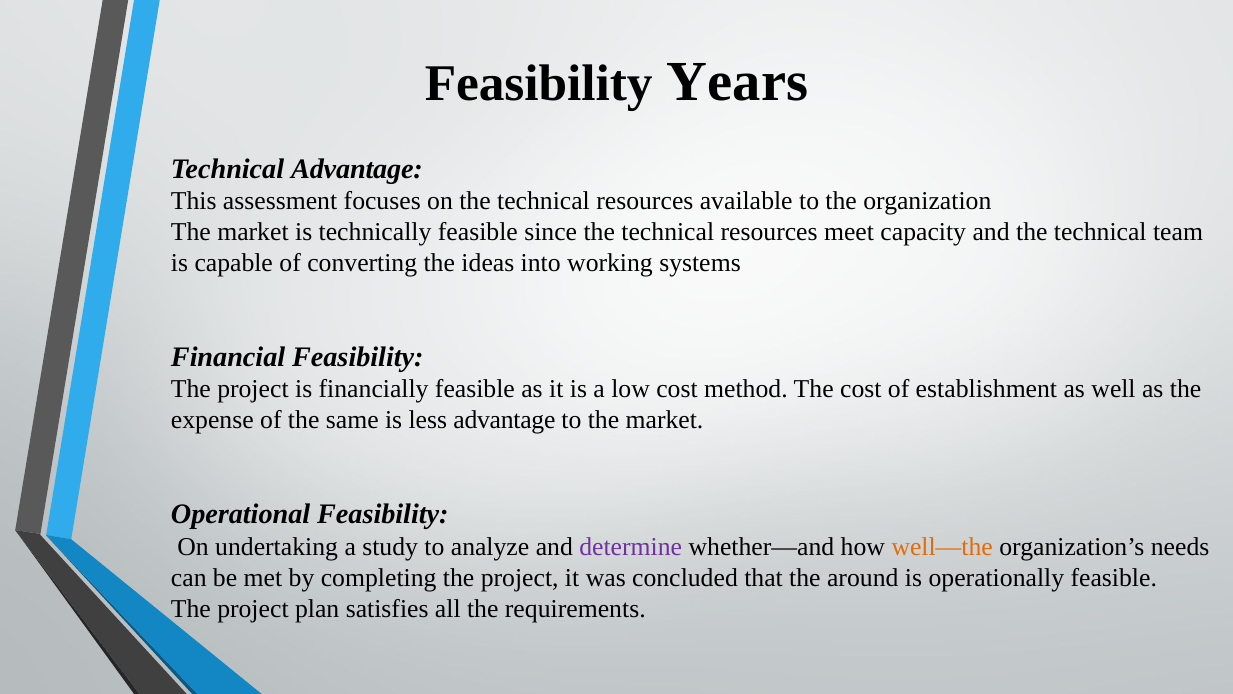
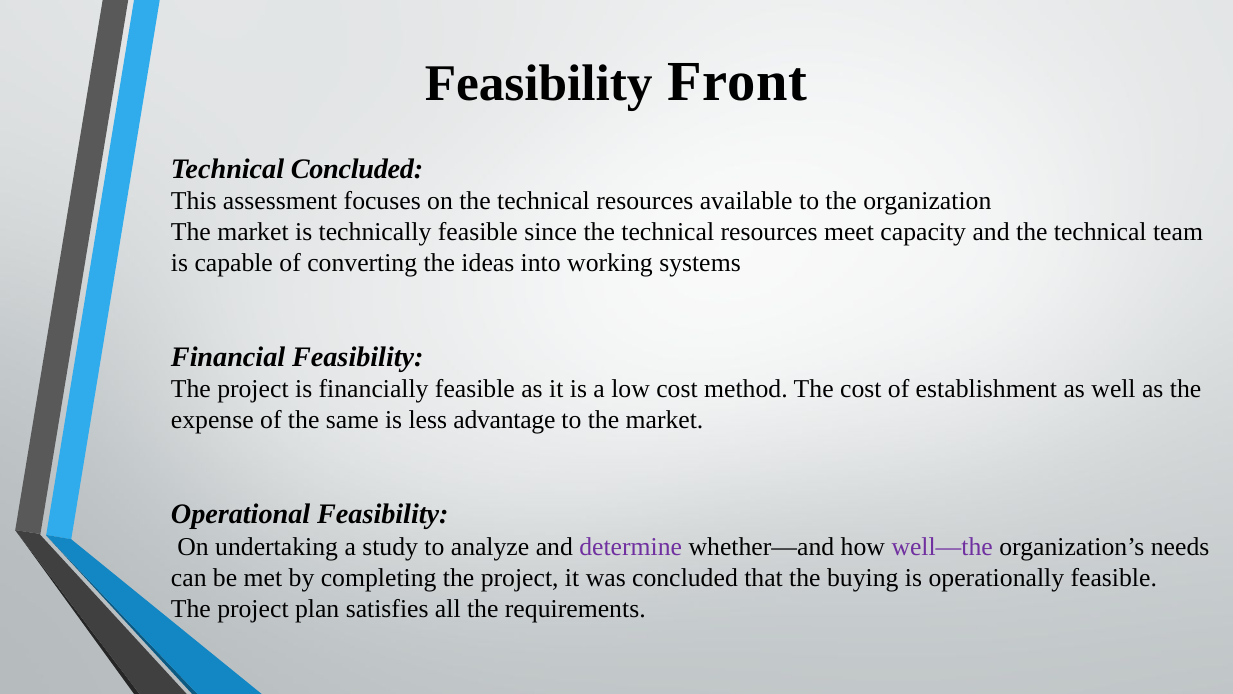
Years: Years -> Front
Technical Advantage: Advantage -> Concluded
well—the colour: orange -> purple
around: around -> buying
